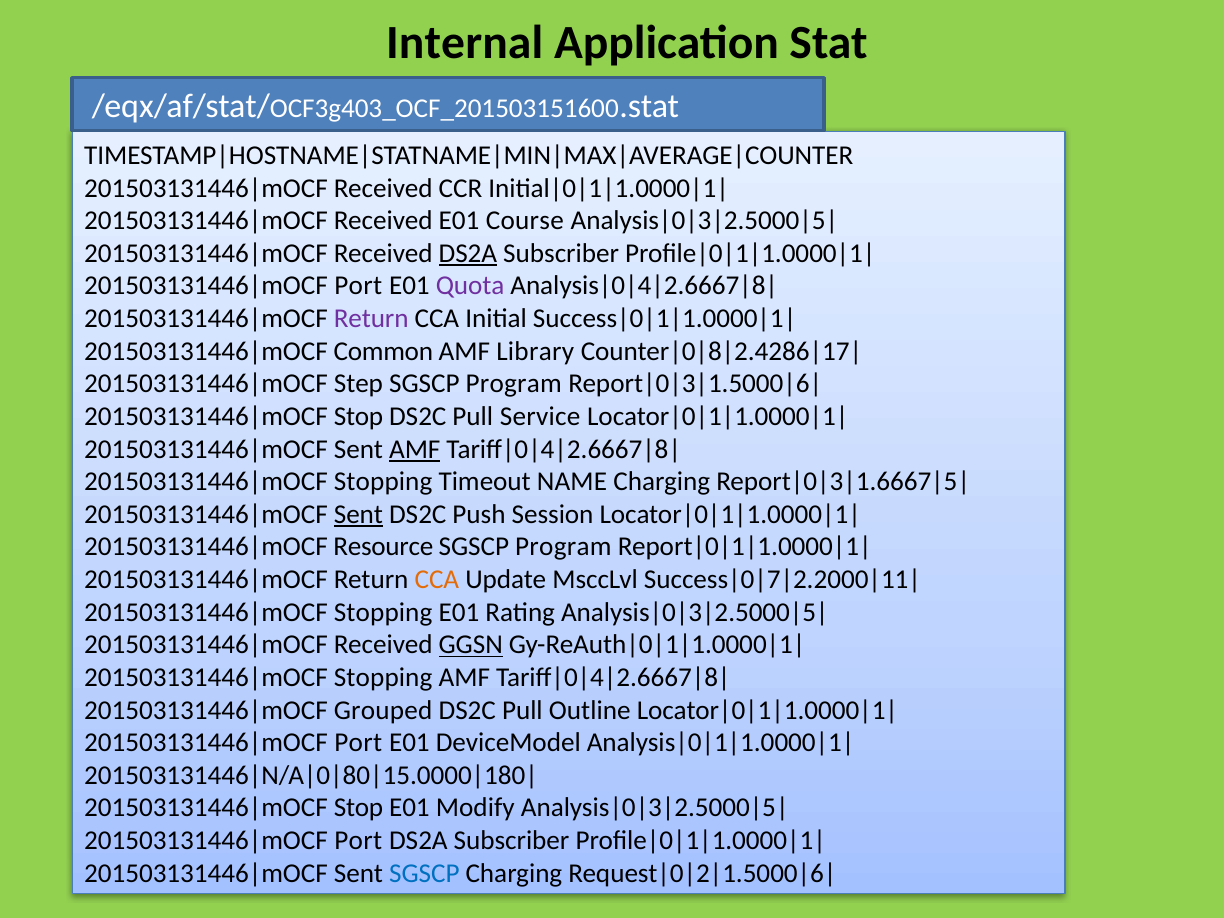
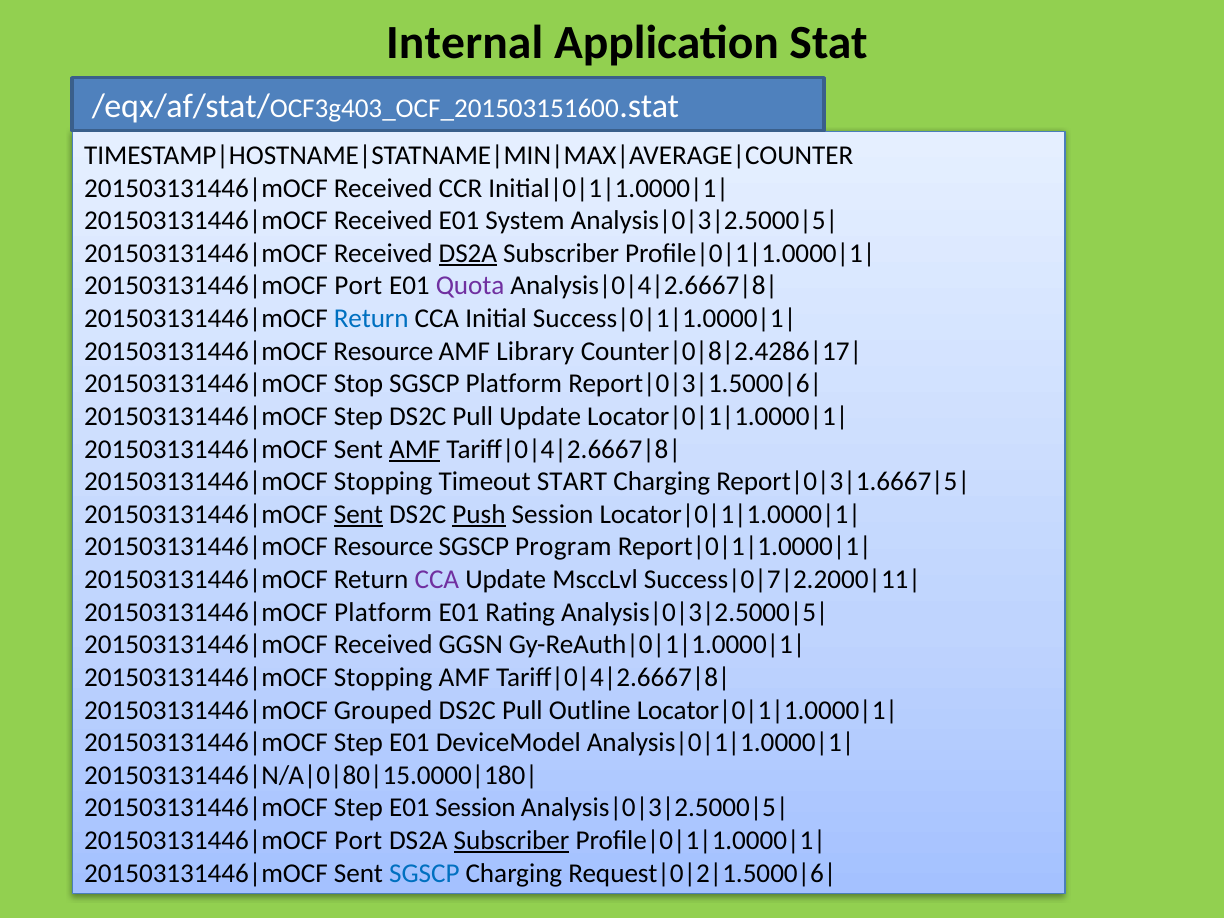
Course: Course -> System
Return at (371, 319) colour: purple -> blue
Common at (383, 351): Common -> Resource
Step: Step -> Stop
Program at (514, 384): Program -> Platform
Stop at (359, 416): Stop -> Step
Pull Service: Service -> Update
NAME: NAME -> START
Push underline: none -> present
CCA at (437, 580) colour: orange -> purple
Stopping at (383, 612): Stopping -> Platform
GGSN underline: present -> none
Port at (358, 743): Port -> Step
Stop at (359, 808): Stop -> Step
E01 Modify: Modify -> Session
Subscriber at (512, 841) underline: none -> present
